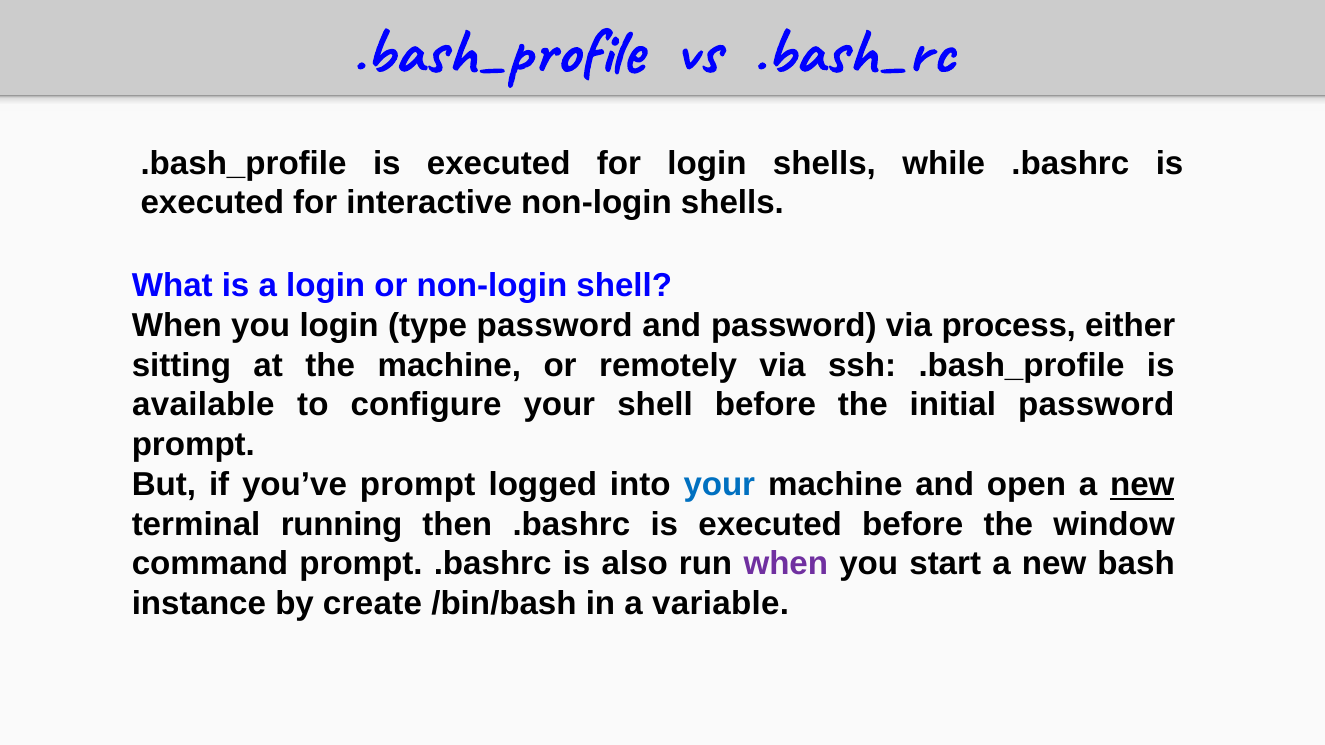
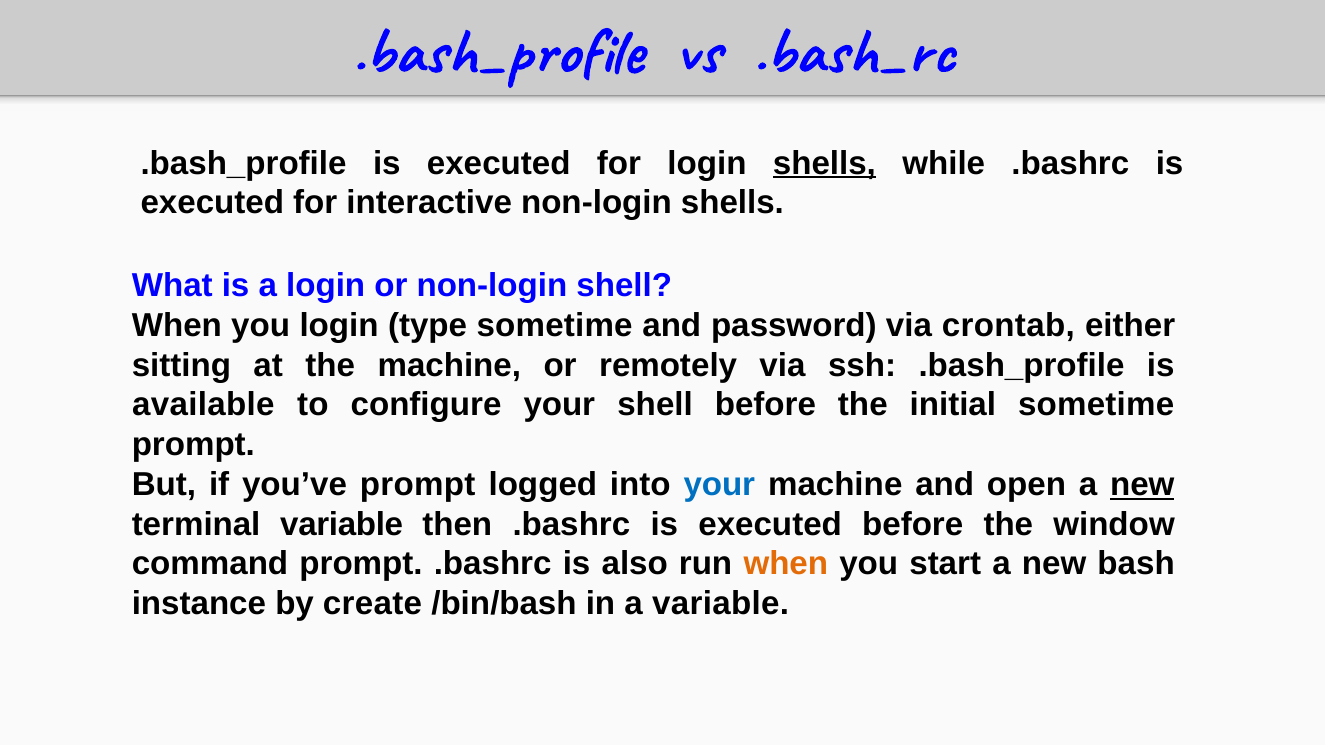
shells at (824, 163) underline: none -> present
type password: password -> sometime
process: process -> crontab
initial password: password -> sometime
terminal running: running -> variable
when at (786, 564) colour: purple -> orange
